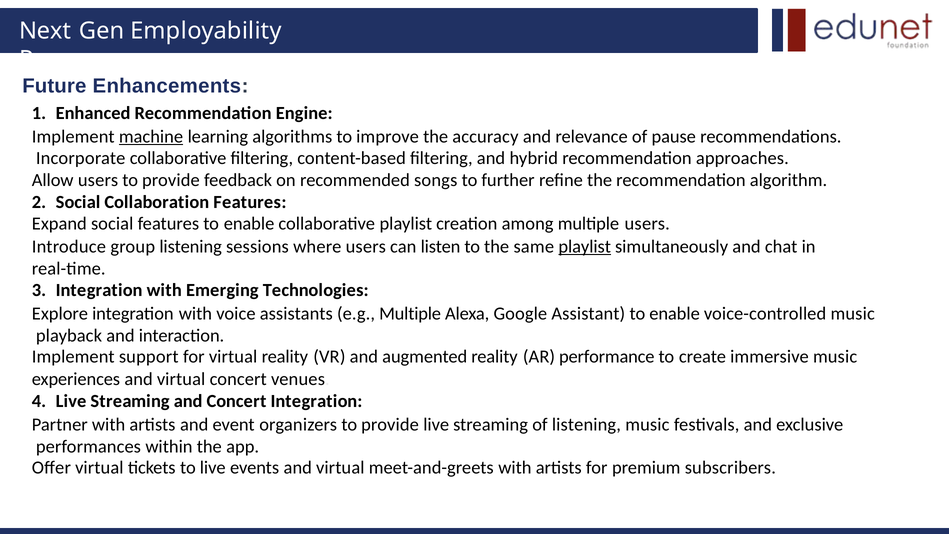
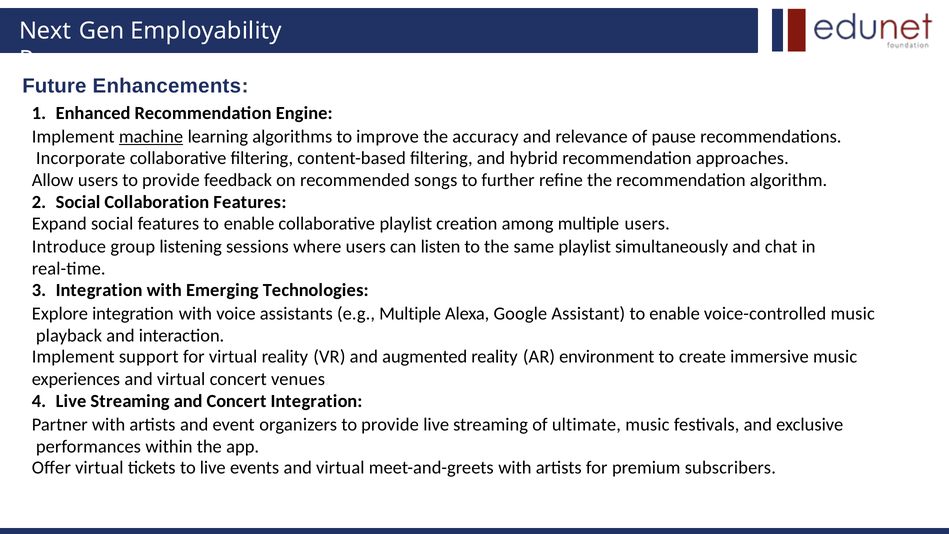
playlist at (585, 246) underline: present -> none
performance: performance -> environment
of listening: listening -> ultimate
